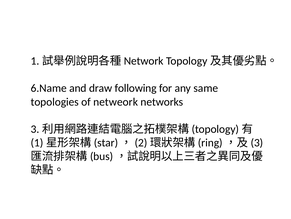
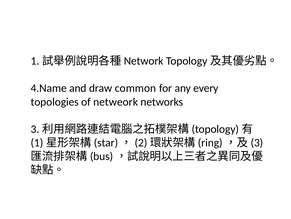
6.Name: 6.Name -> 4.Name
following: following -> common
same: same -> every
